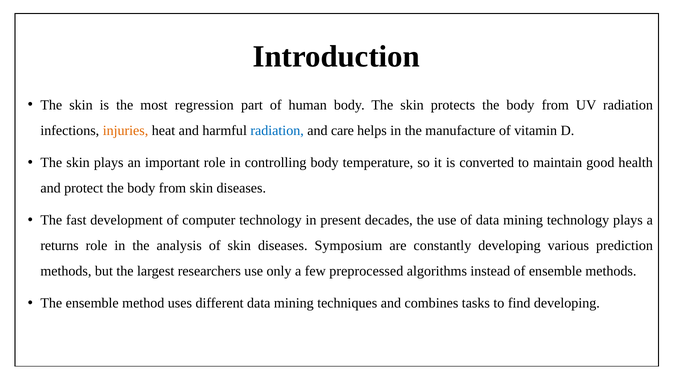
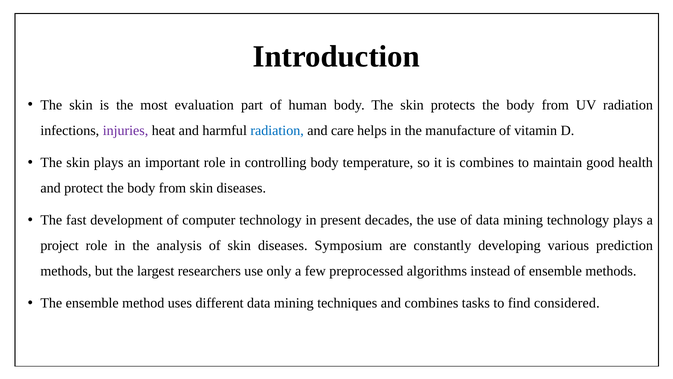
regression: regression -> evaluation
injuries colour: orange -> purple
is converted: converted -> combines
returns: returns -> project
find developing: developing -> considered
